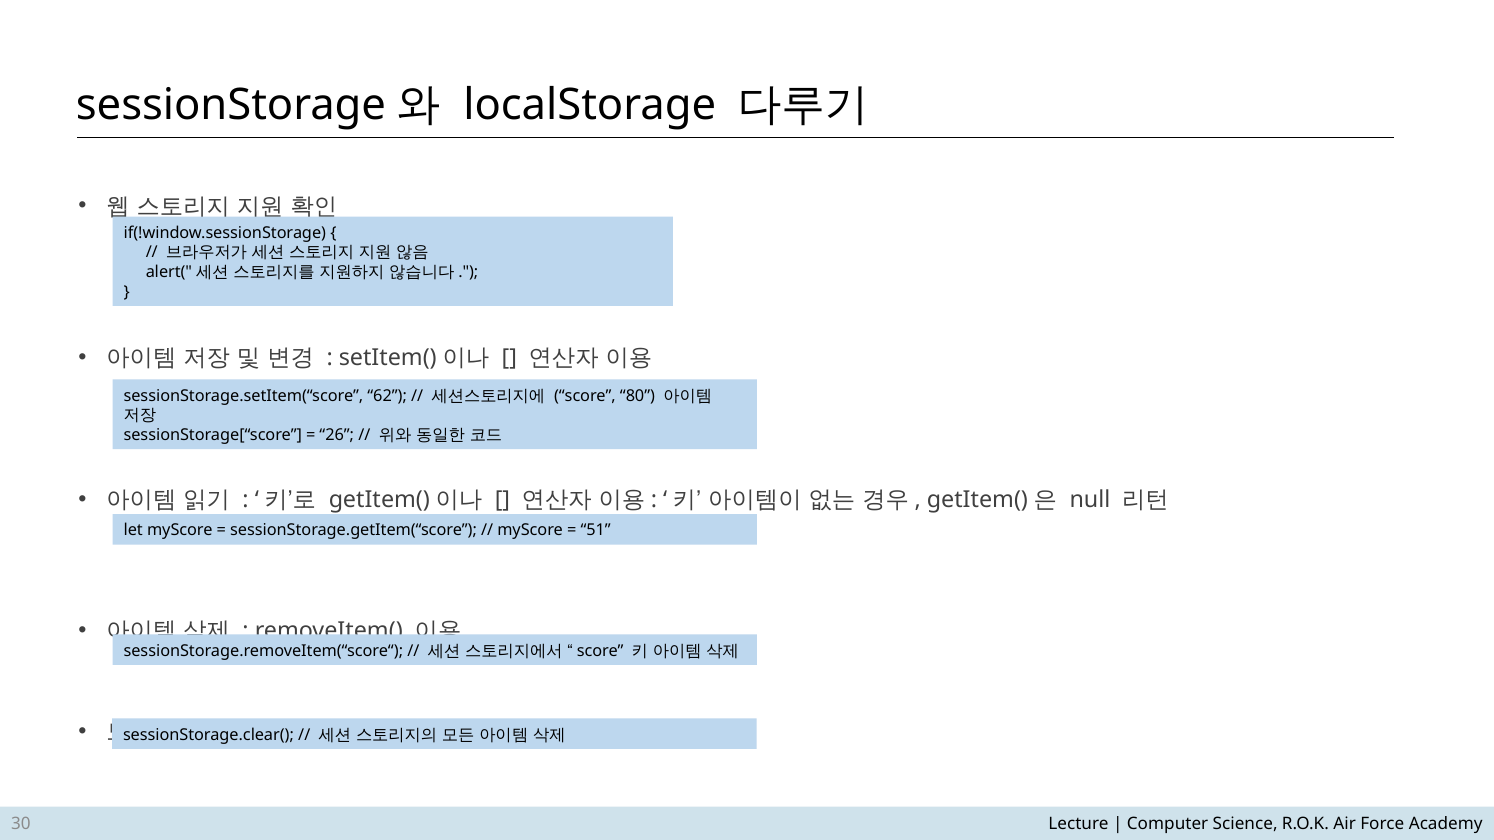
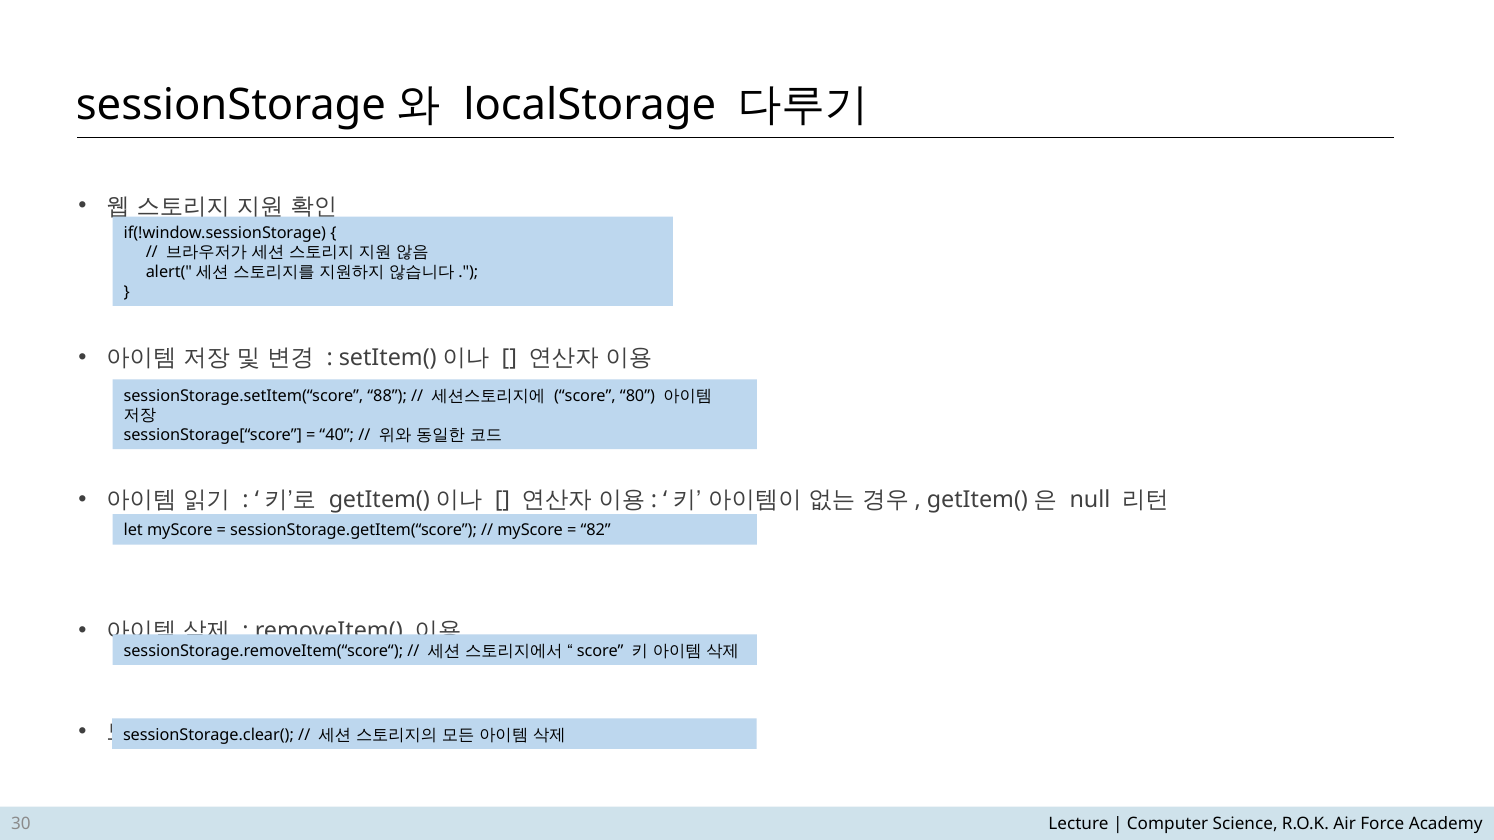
62: 62 -> 88
26: 26 -> 40
51: 51 -> 82
